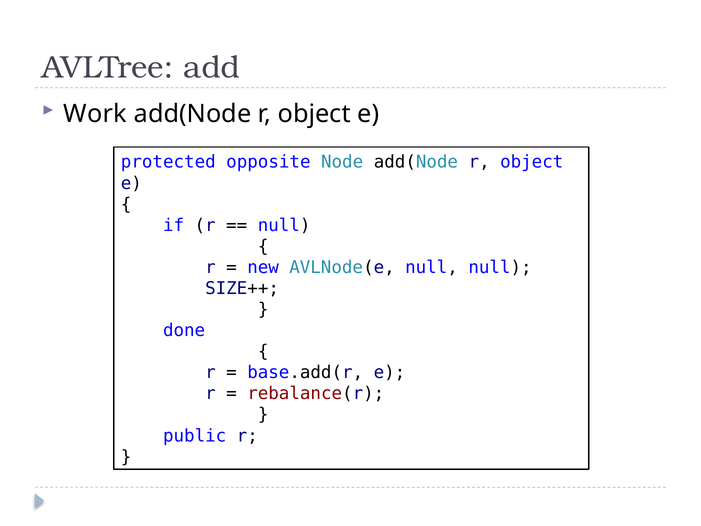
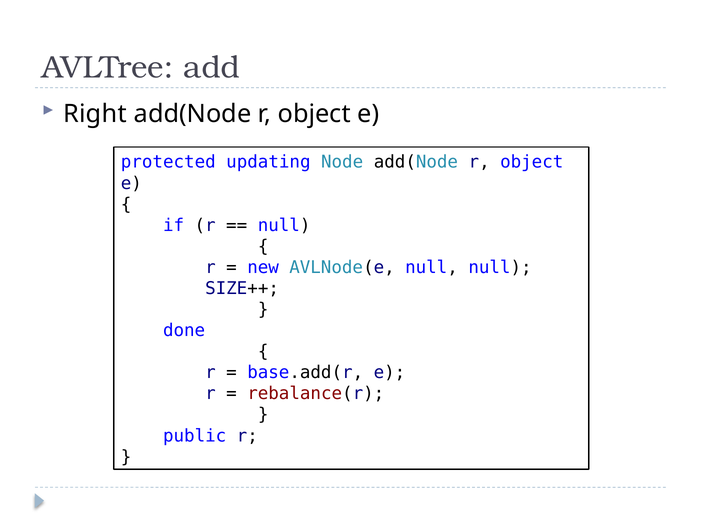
Work: Work -> Right
opposite: opposite -> updating
